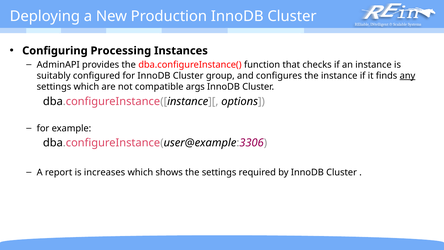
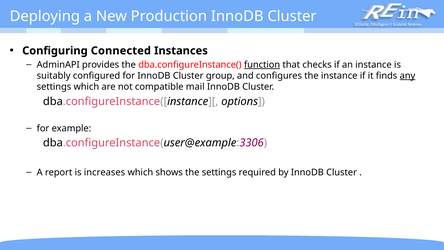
Processing: Processing -> Connected
function underline: none -> present
args: args -> mail
